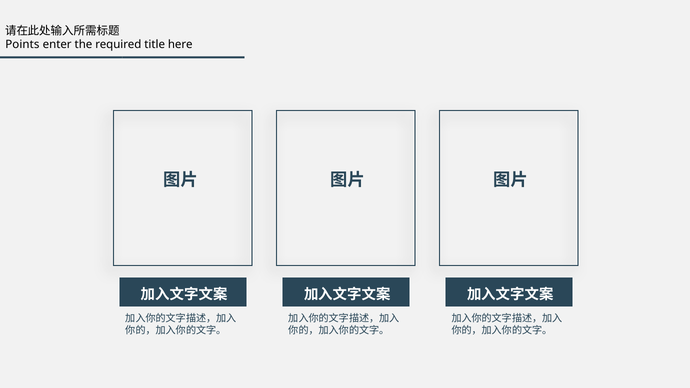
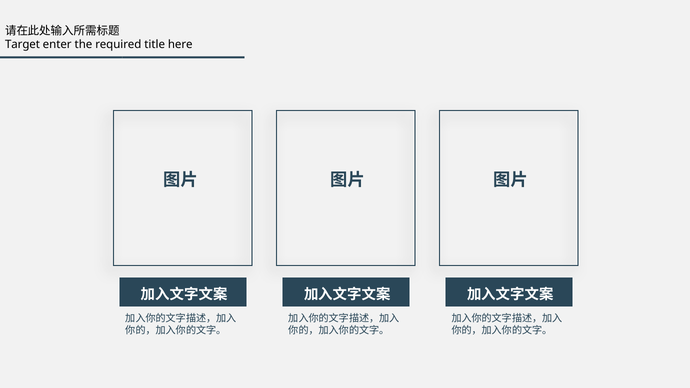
Points: Points -> Target
